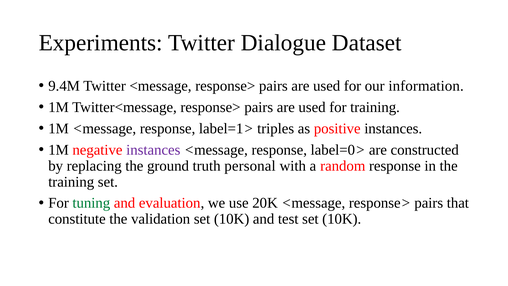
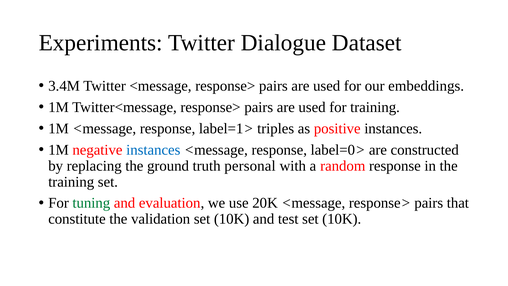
9.4M: 9.4M -> 3.4M
information: information -> embeddings
instances at (153, 150) colour: purple -> blue
